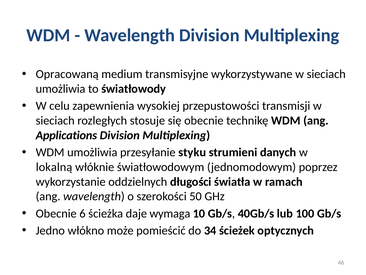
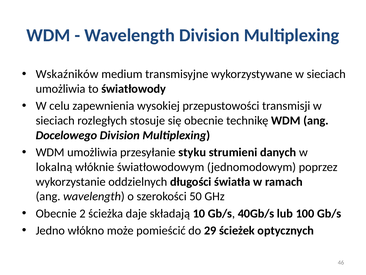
Opracowaną: Opracowaną -> Wskaźników
Applications: Applications -> Docelowego
6: 6 -> 2
wymaga: wymaga -> składają
34: 34 -> 29
